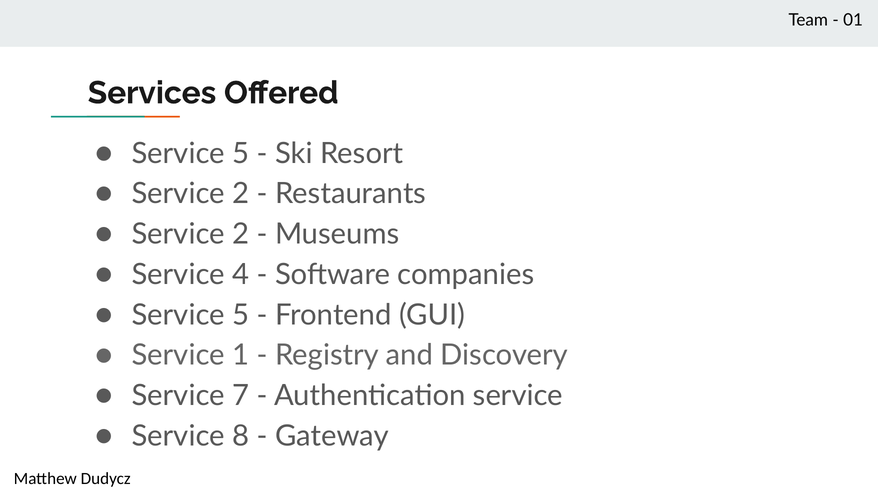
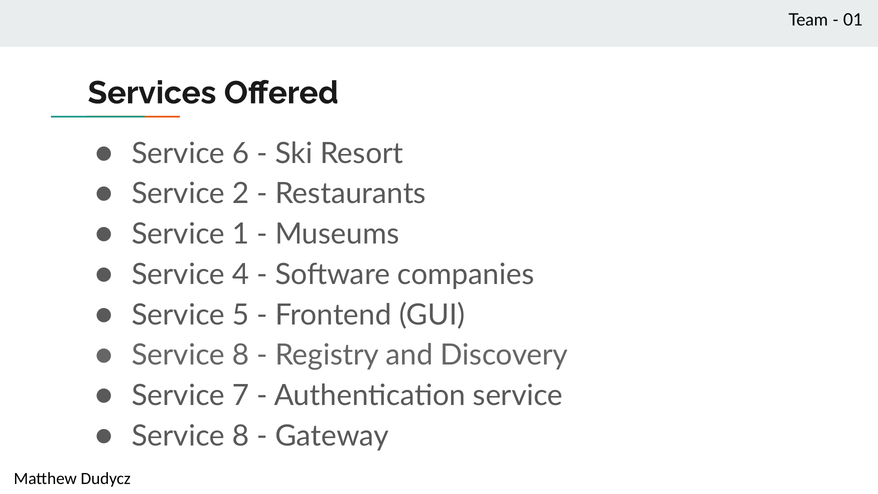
5 at (241, 153): 5 -> 6
2 at (241, 234): 2 -> 1
1 at (241, 355): 1 -> 8
